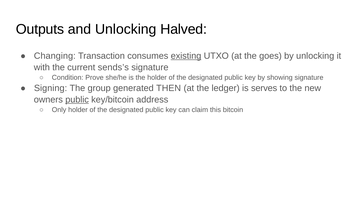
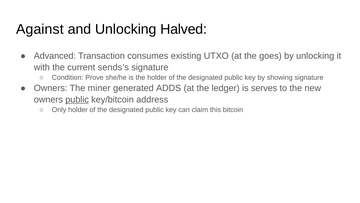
Outputs: Outputs -> Against
Changing: Changing -> Advanced
existing underline: present -> none
Signing at (51, 88): Signing -> Owners
group: group -> miner
THEN: THEN -> ADDS
